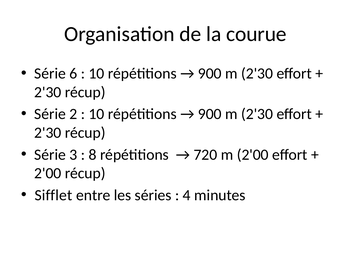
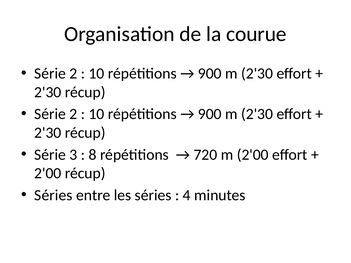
6 at (73, 74): 6 -> 2
Sifflet at (53, 195): Sifflet -> Séries
